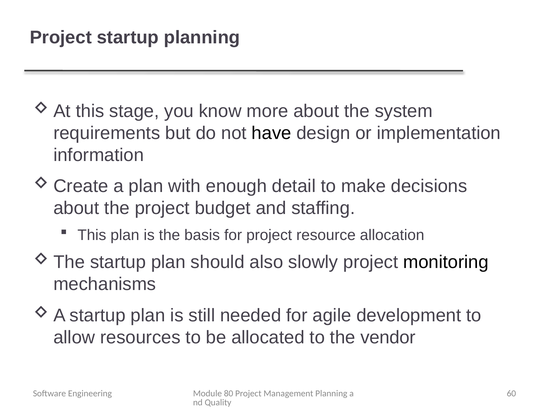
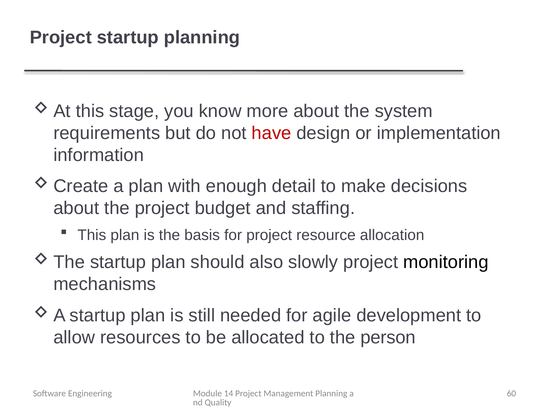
have colour: black -> red
vendor: vendor -> person
80: 80 -> 14
